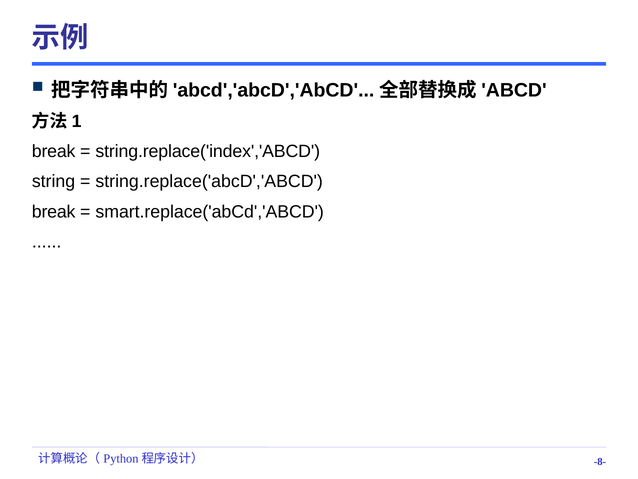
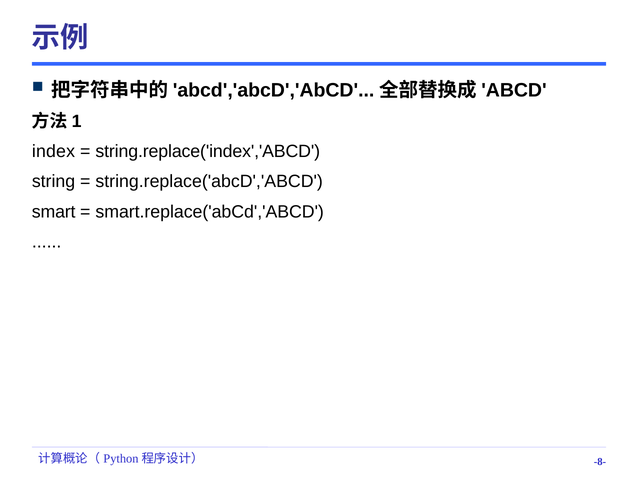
break at (54, 151): break -> index
break at (54, 211): break -> smart
